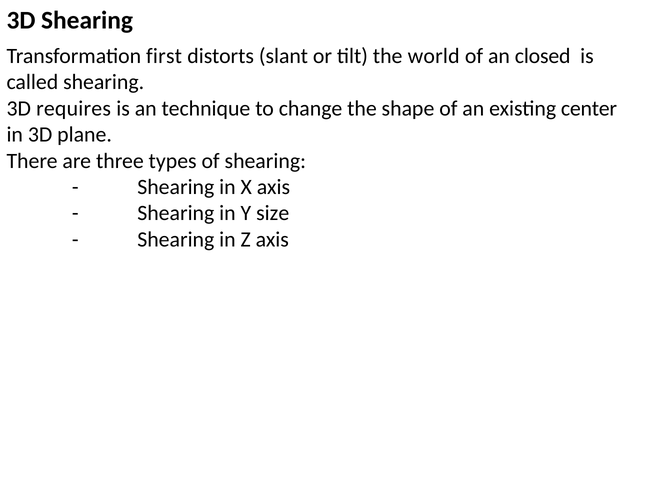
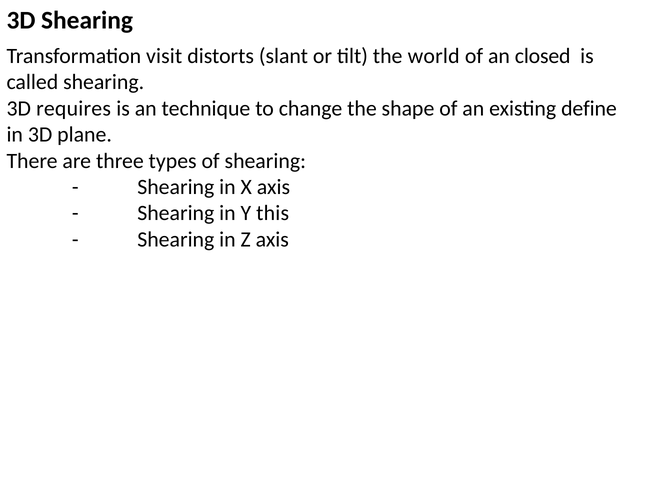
first: first -> visit
center: center -> define
size: size -> this
